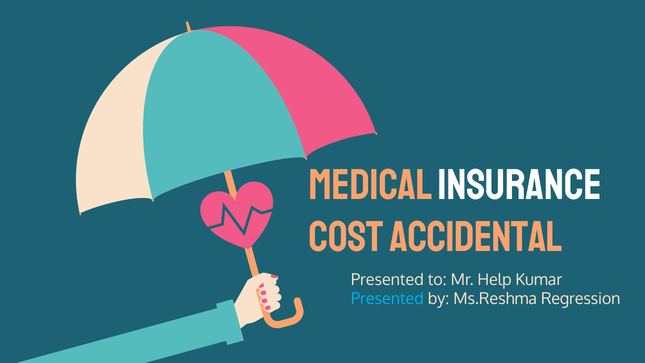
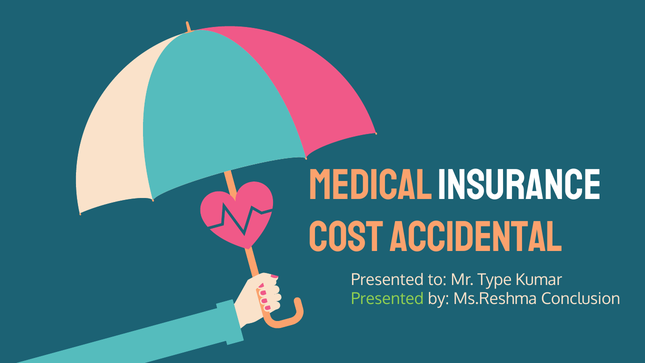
Help: Help -> Type
Presented at (387, 299) colour: light blue -> light green
Regression: Regression -> Conclusion
